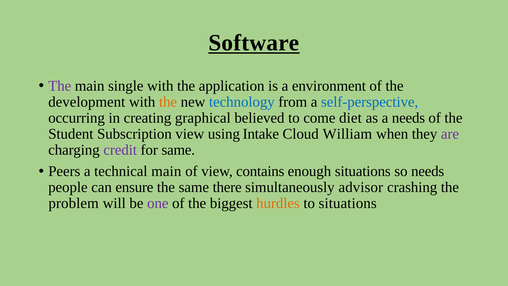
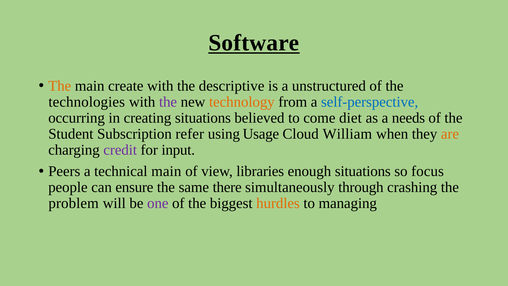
The at (60, 86) colour: purple -> orange
single: single -> create
application: application -> descriptive
environment: environment -> unstructured
development: development -> technologies
the at (168, 102) colour: orange -> purple
technology colour: blue -> orange
creating graphical: graphical -> situations
Subscription view: view -> refer
Intake: Intake -> Usage
are colour: purple -> orange
for same: same -> input
contains: contains -> libraries
so needs: needs -> focus
advisor: advisor -> through
to situations: situations -> managing
